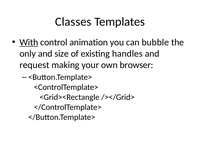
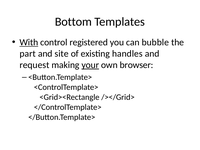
Classes: Classes -> Bottom
animation: animation -> registered
only: only -> part
size: size -> site
your underline: none -> present
